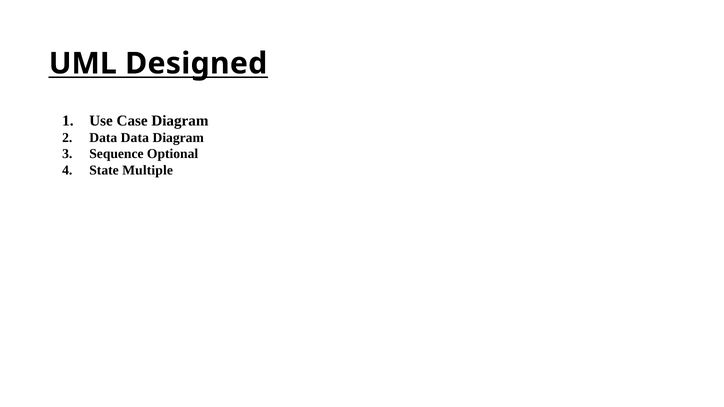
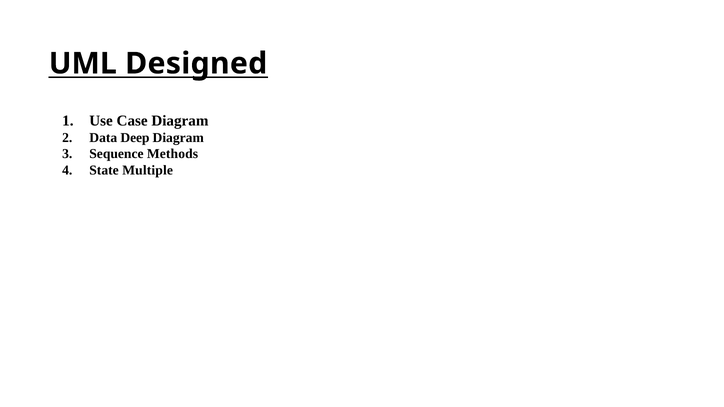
Data Data: Data -> Deep
Optional: Optional -> Methods
